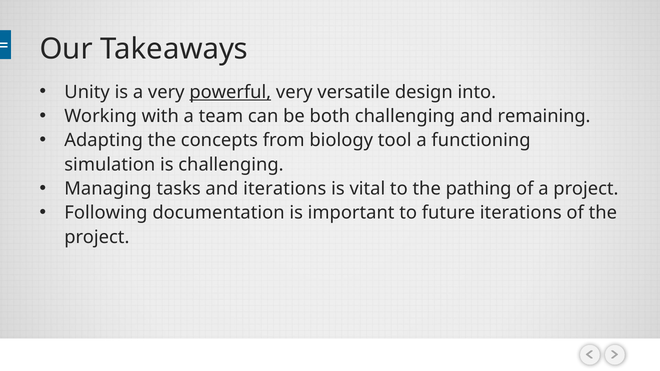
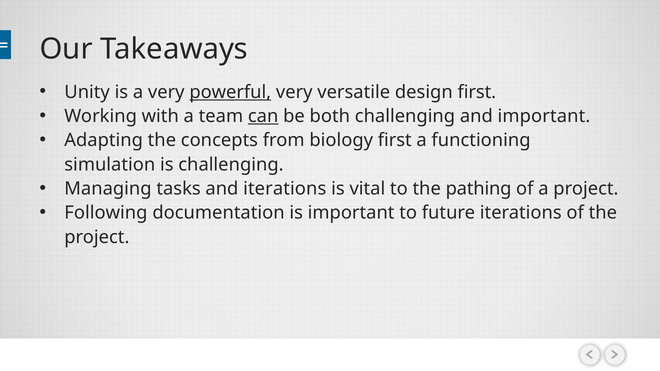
design into: into -> first
can underline: none -> present
and remaining: remaining -> important
biology tool: tool -> first
